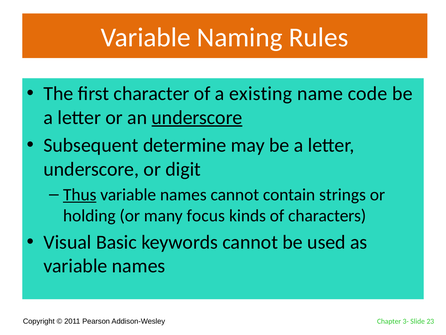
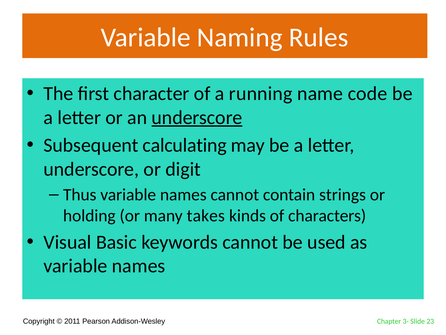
existing: existing -> running
determine: determine -> calculating
Thus underline: present -> none
focus: focus -> takes
